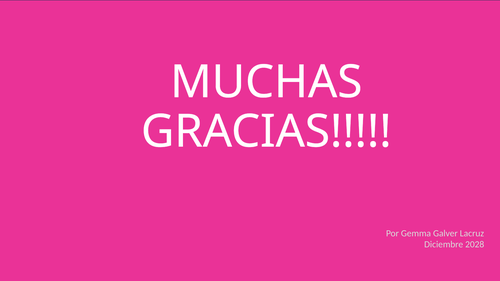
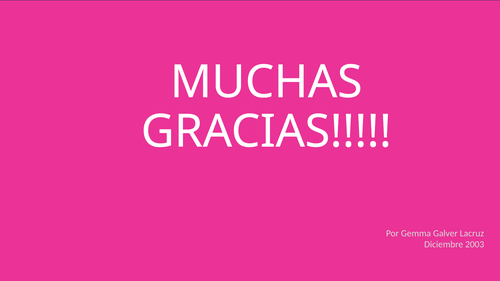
2028: 2028 -> 2003
